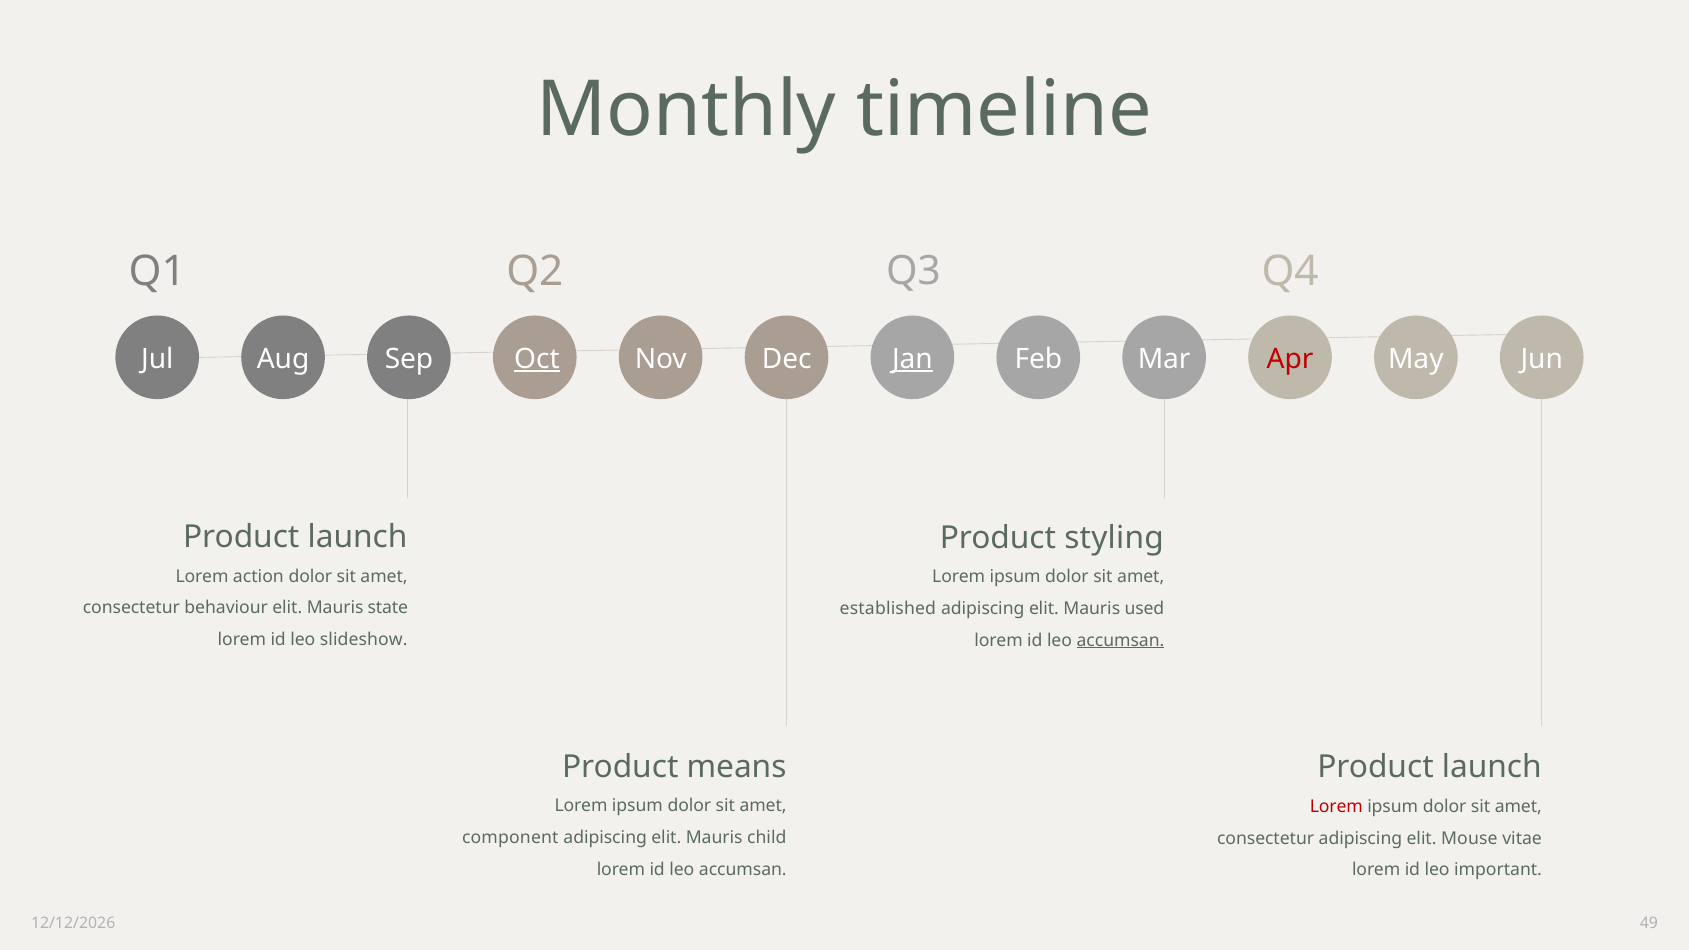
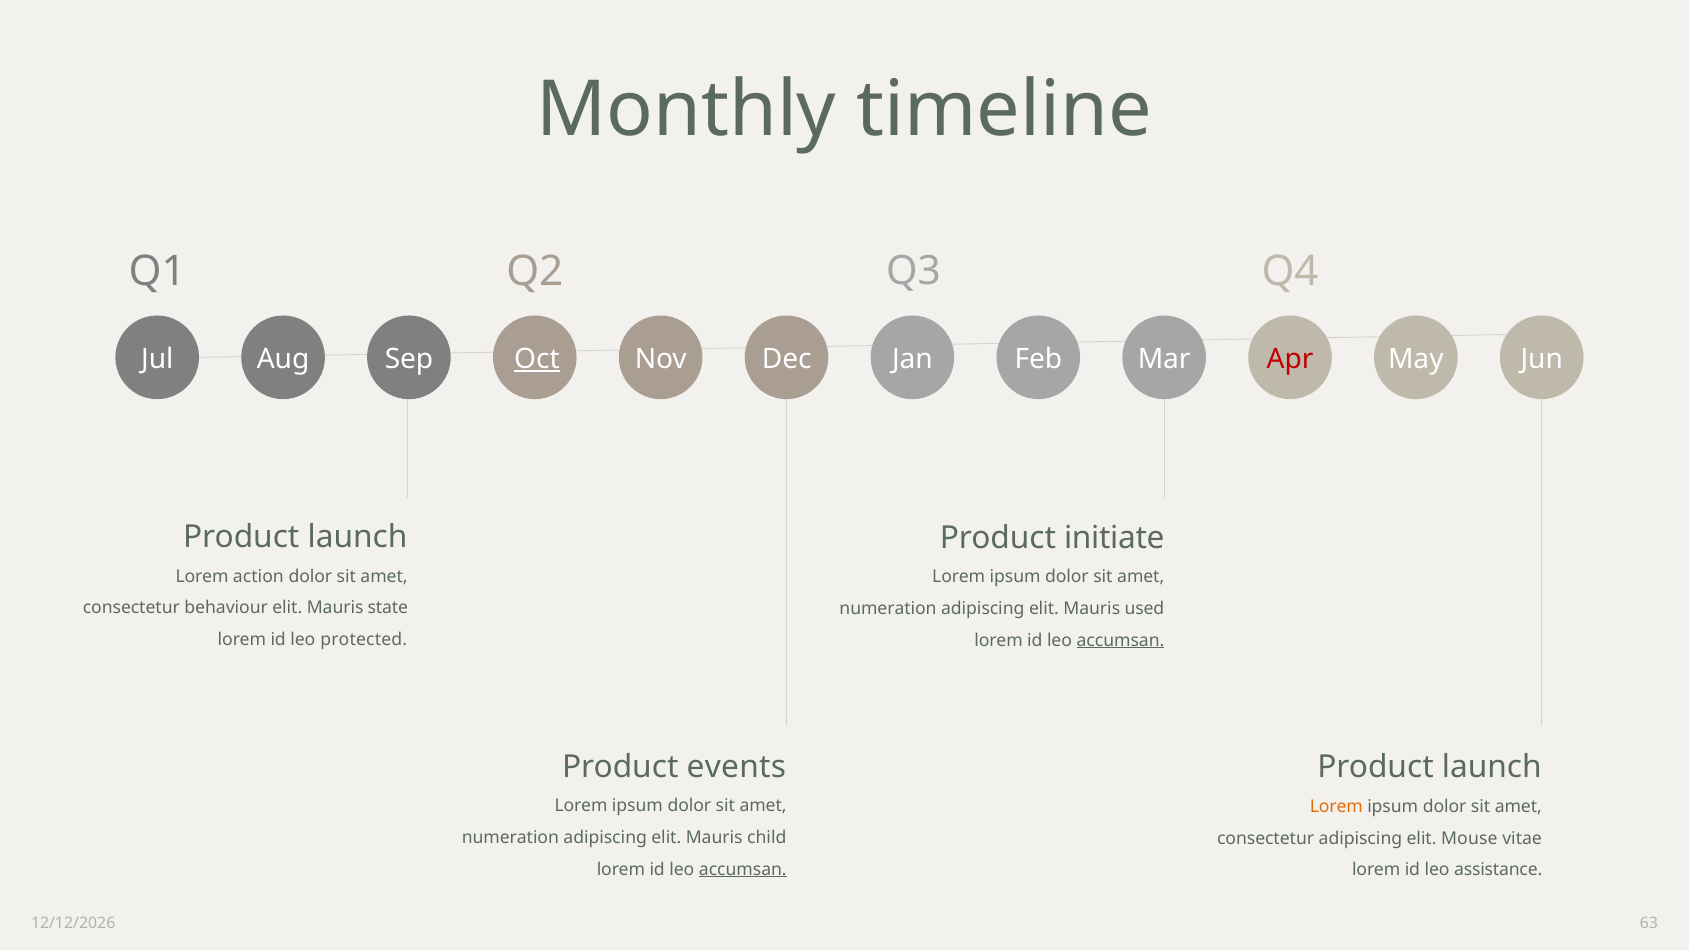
Jan underline: present -> none
styling: styling -> initiate
established at (888, 609): established -> numeration
slideshow: slideshow -> protected
means: means -> events
Lorem at (1336, 807) colour: red -> orange
component at (510, 838): component -> numeration
accumsan at (743, 869) underline: none -> present
important: important -> assistance
49: 49 -> 63
